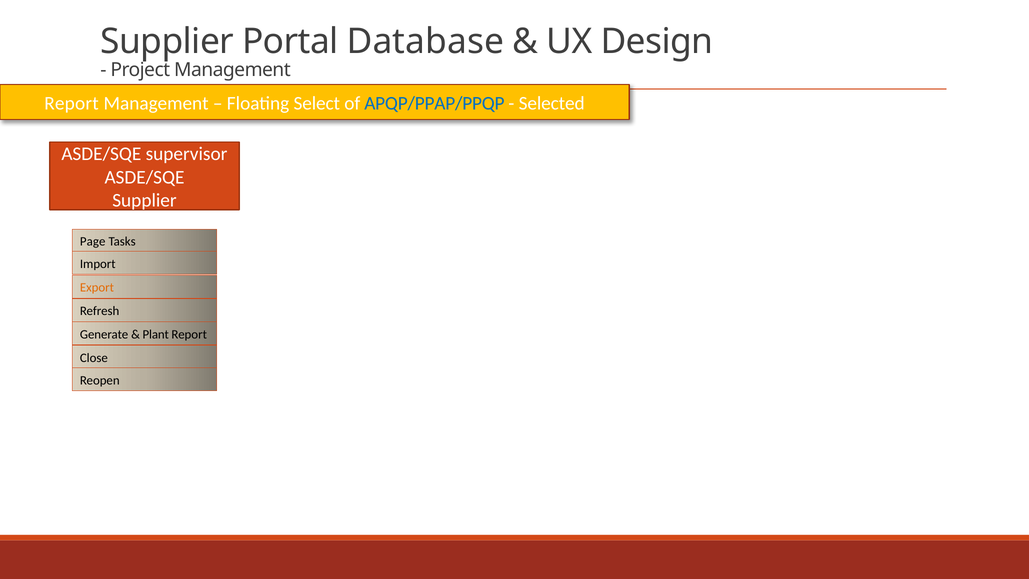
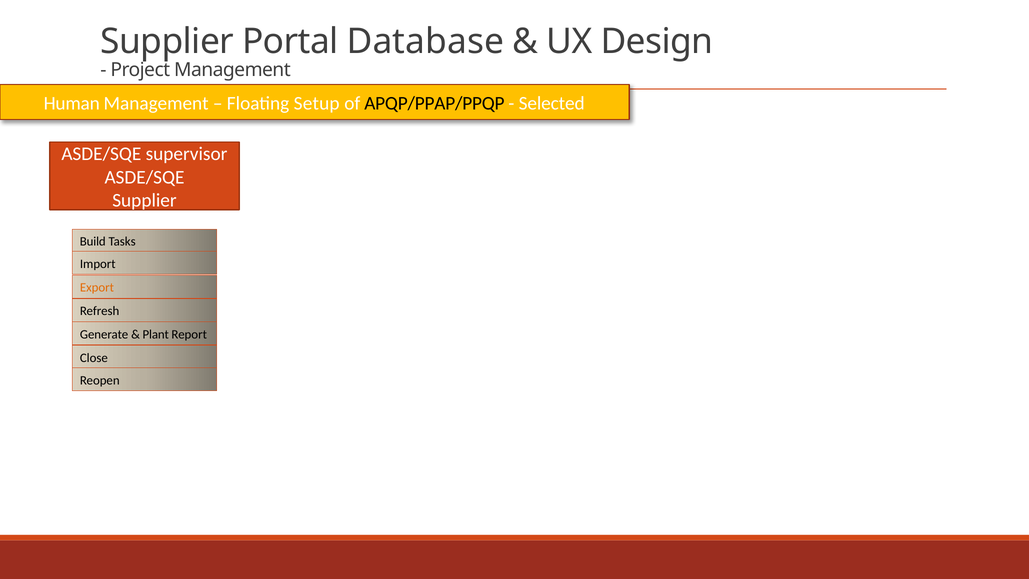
Report at (72, 103): Report -> Human
Select: Select -> Setup
APQP/PPAP/PPQP colour: blue -> black
Page: Page -> Build
